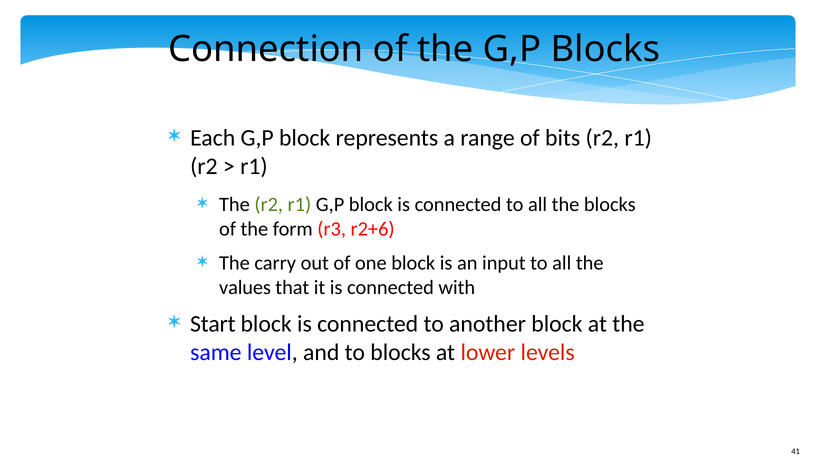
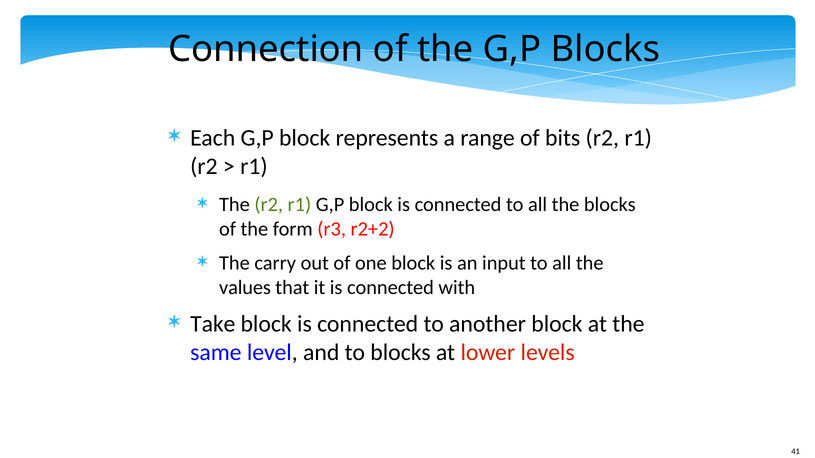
r2+6: r2+6 -> r2+2
Start: Start -> Take
